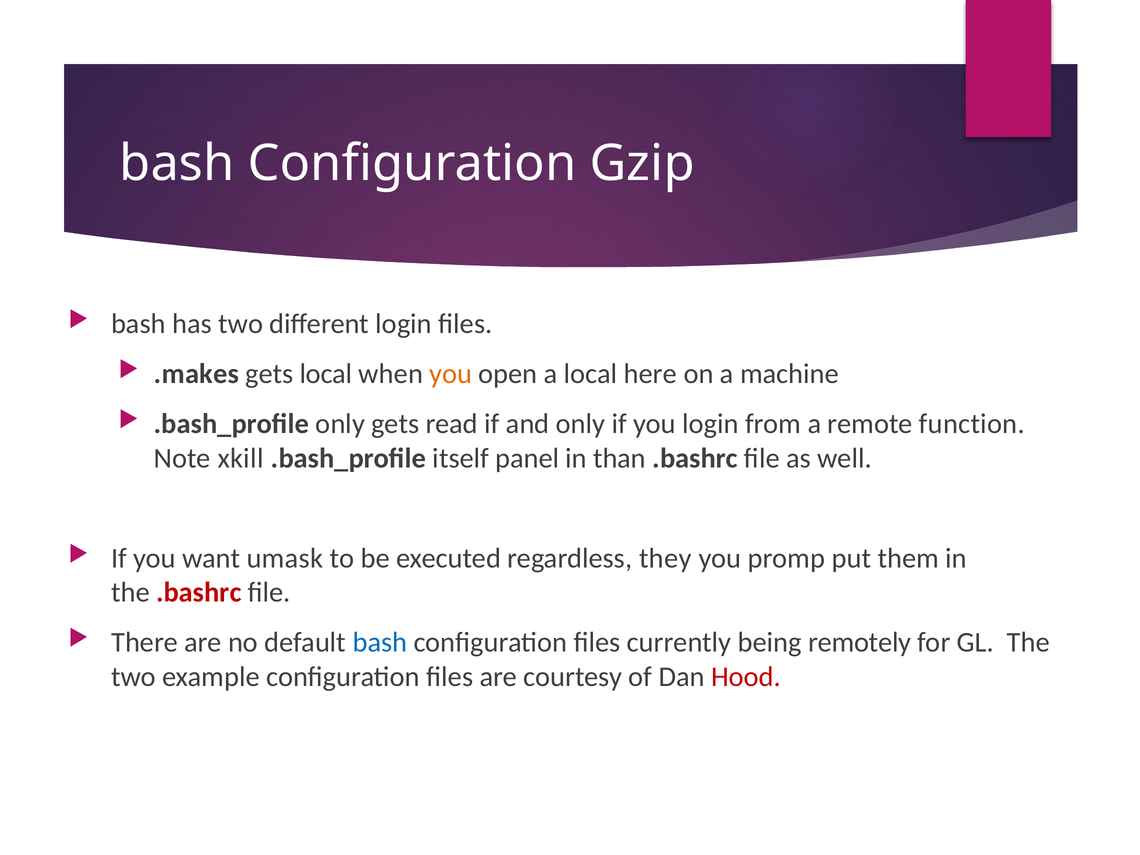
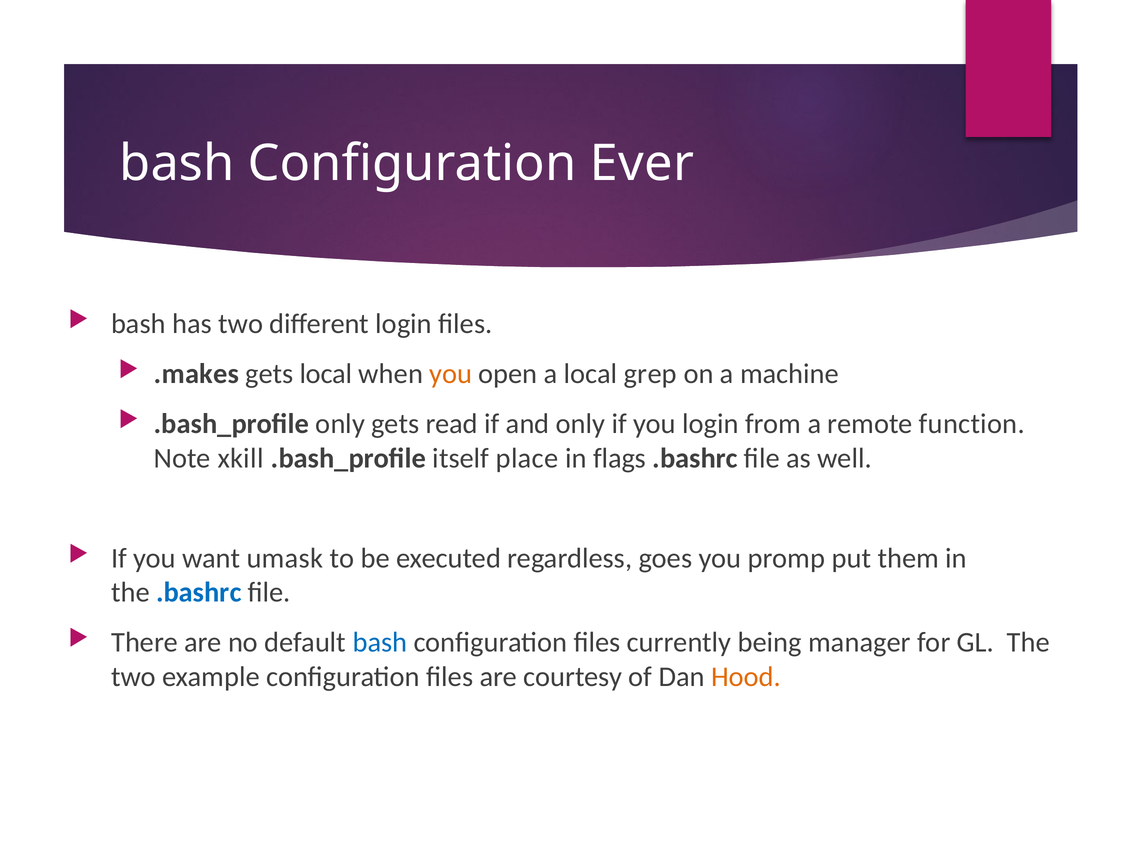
Gzip: Gzip -> Ever
here: here -> grep
panel: panel -> place
than: than -> flags
they: they -> goes
.bashrc at (199, 592) colour: red -> blue
remotely: remotely -> manager
Hood colour: red -> orange
